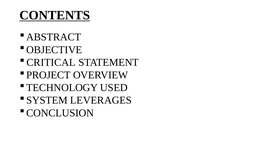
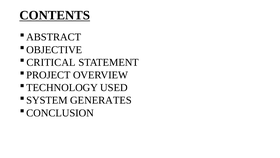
LEVERAGES: LEVERAGES -> GENERATES
